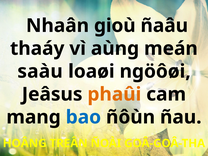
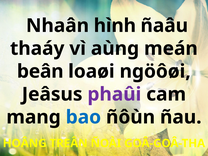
gioù: gioù -> hình
saàu: saàu -> beân
phaûi colour: orange -> purple
